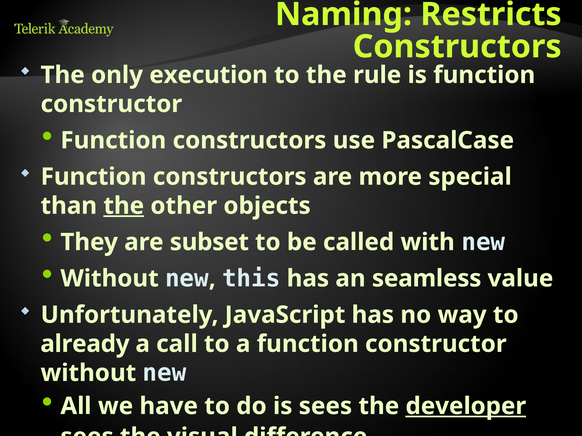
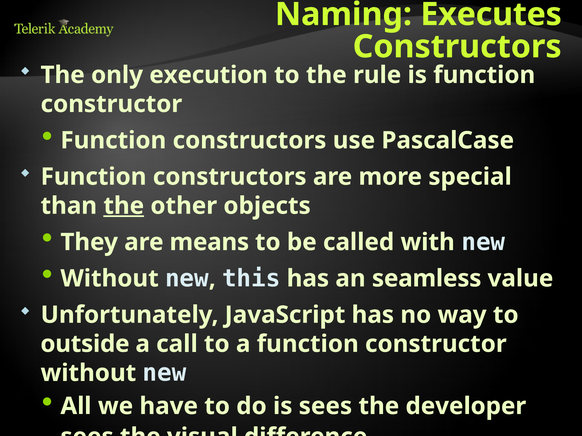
Restricts: Restricts -> Executes
subset: subset -> means
already: already -> outside
developer underline: present -> none
